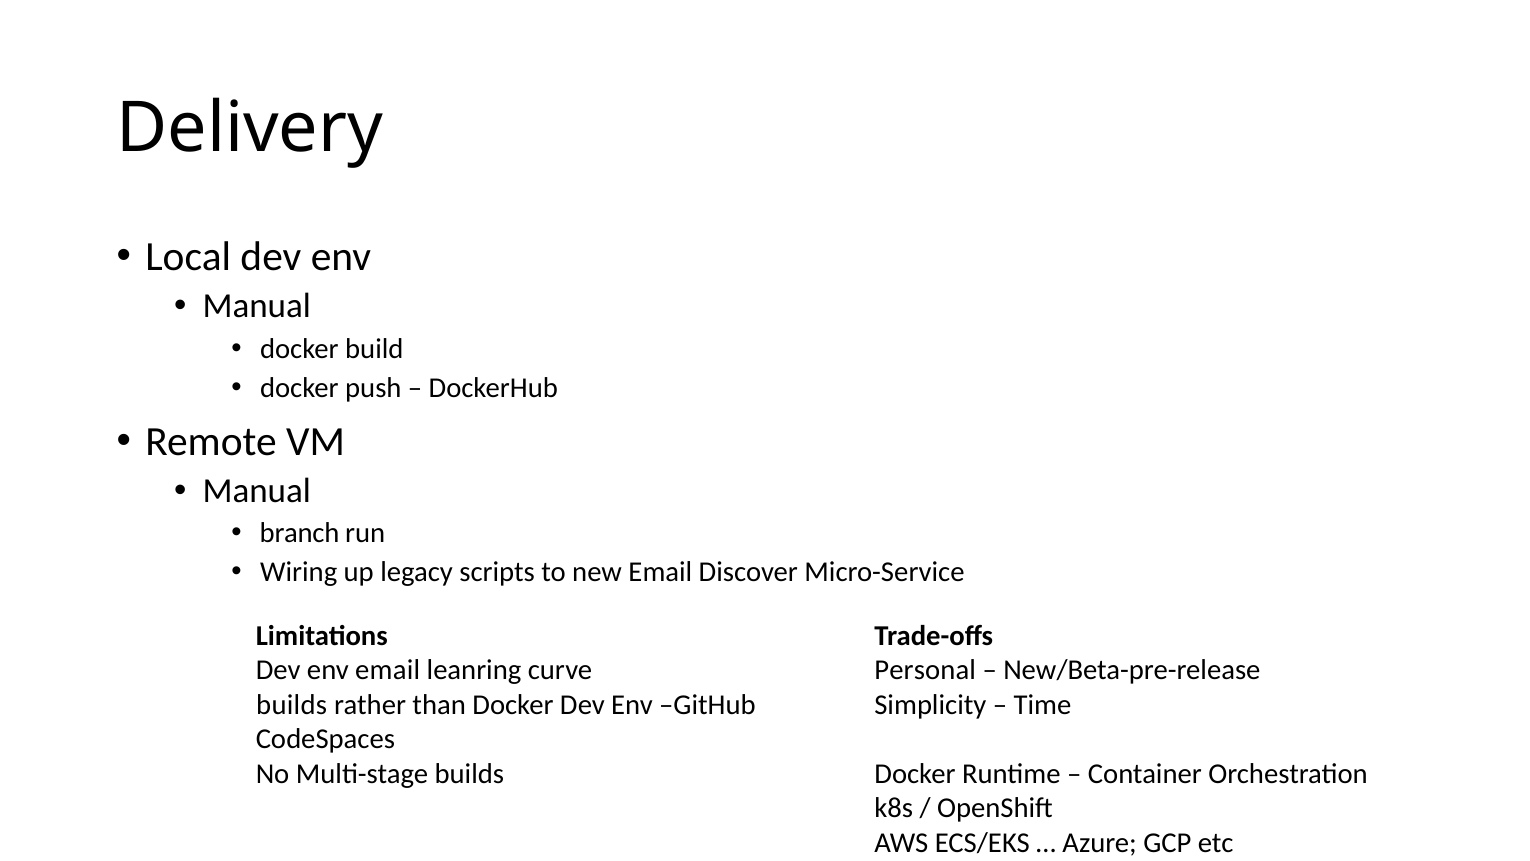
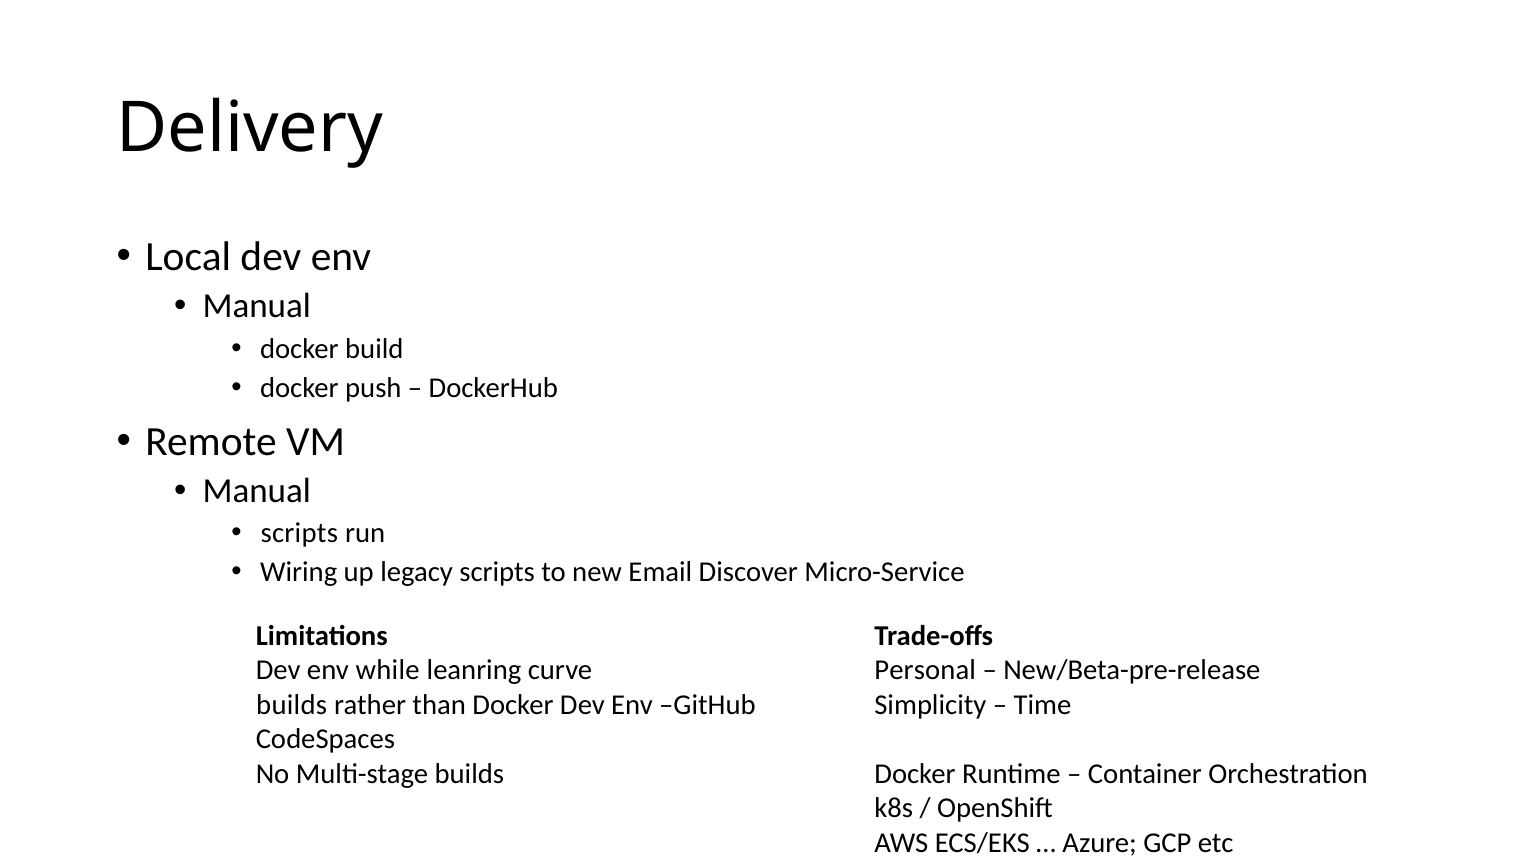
branch at (300, 533): branch -> scripts
env email: email -> while
